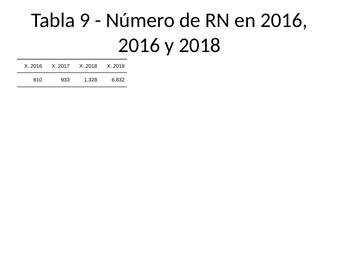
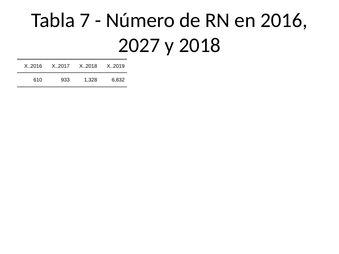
9: 9 -> 7
2016 at (139, 45): 2016 -> 2027
